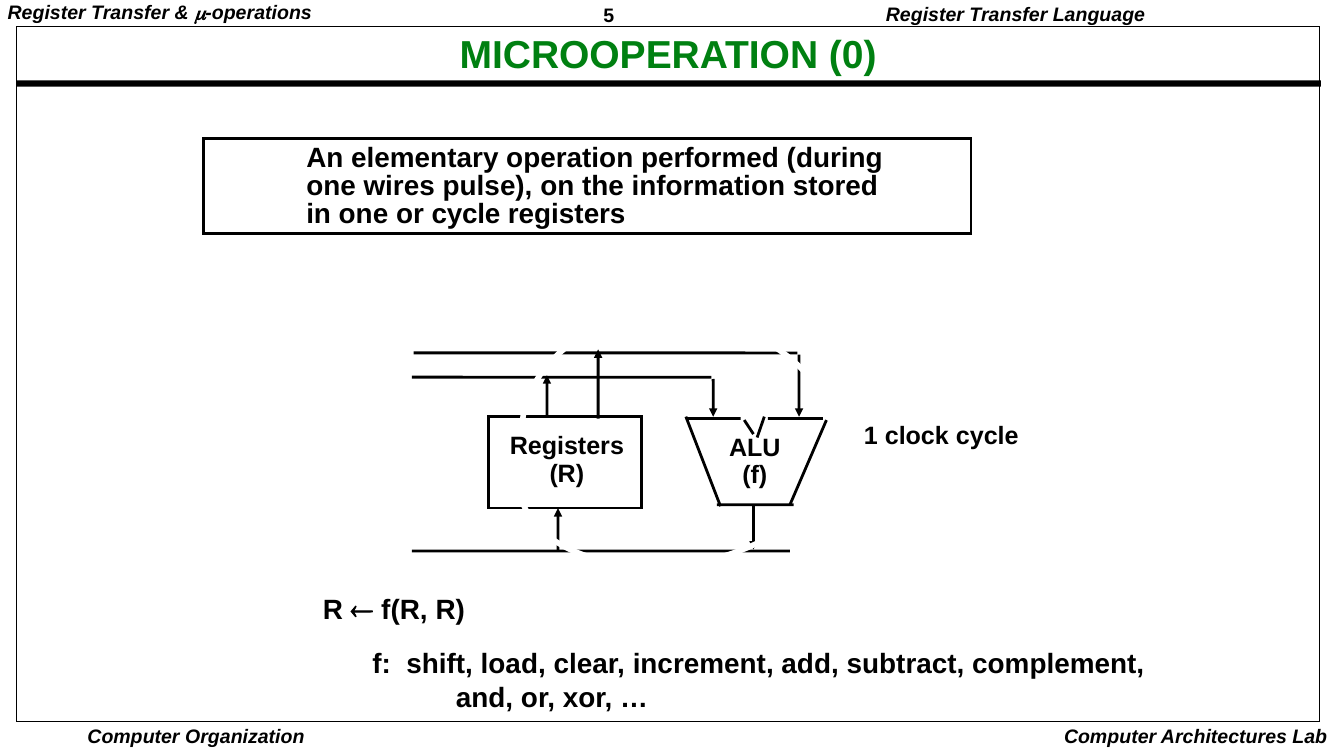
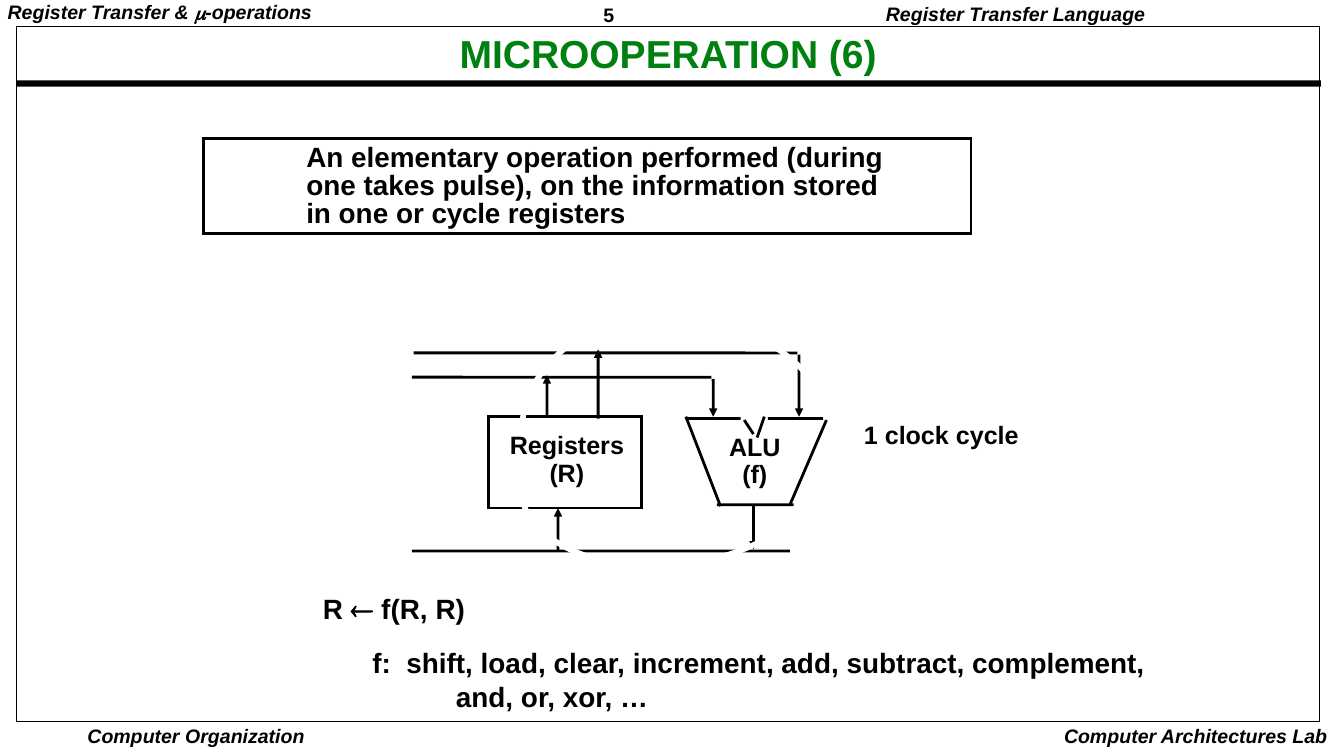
0: 0 -> 6
wires: wires -> takes
